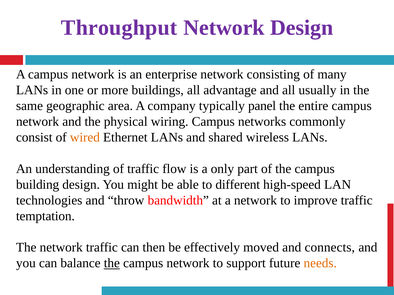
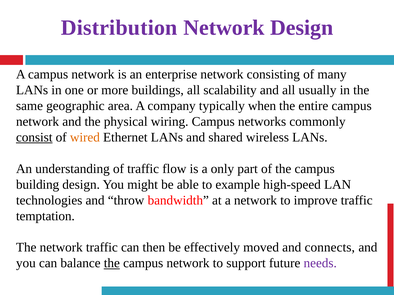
Throughput: Throughput -> Distribution
advantage: advantage -> scalability
panel: panel -> when
consist underline: none -> present
different: different -> example
needs colour: orange -> purple
